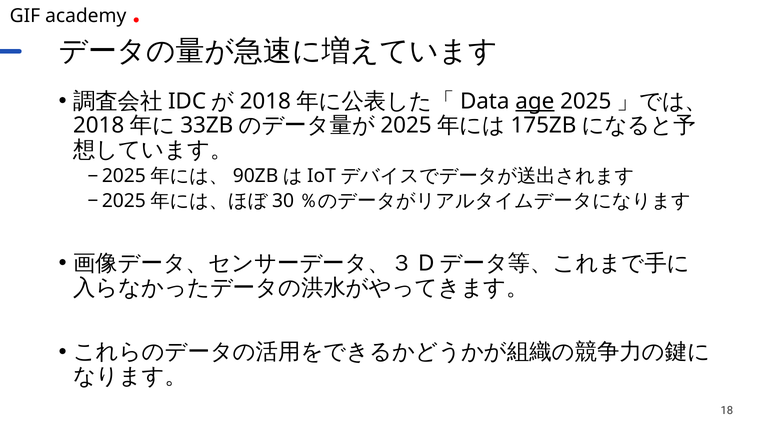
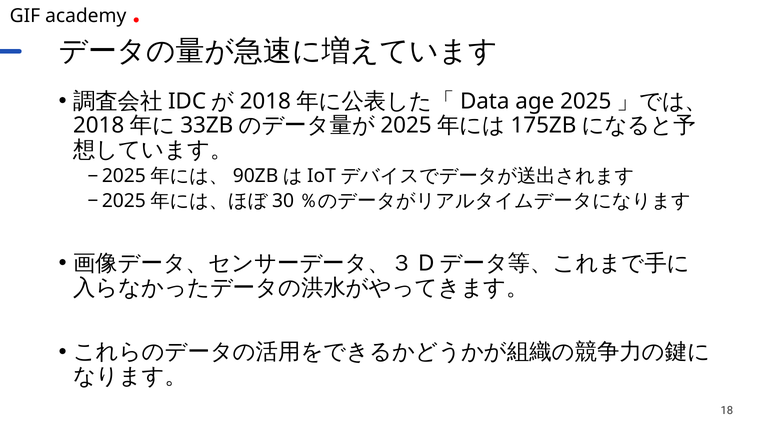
age underline: present -> none
